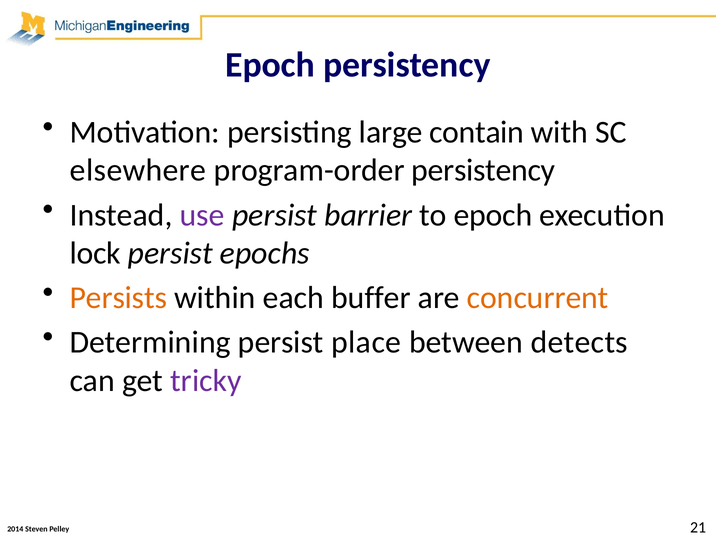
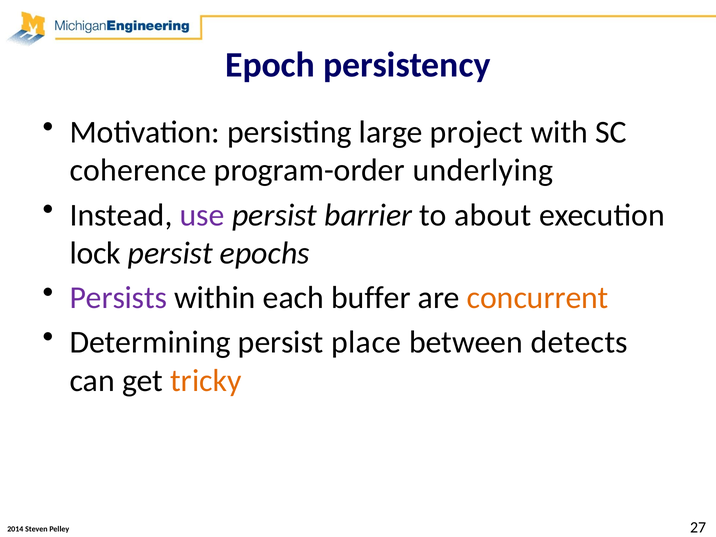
contain: contain -> project
elsewhere: elsewhere -> coherence
program-order persistency: persistency -> underlying
to epoch: epoch -> about
Persists colour: orange -> purple
tricky colour: purple -> orange
21: 21 -> 27
